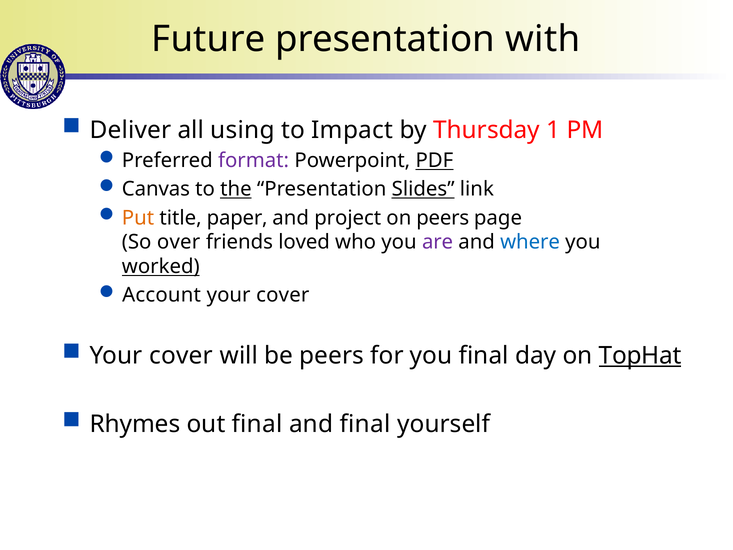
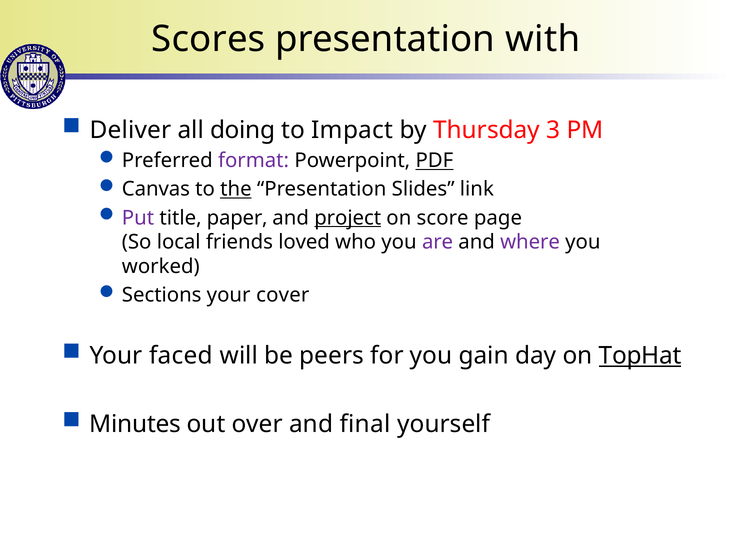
Future: Future -> Scores
using: using -> doing
1: 1 -> 3
Slides underline: present -> none
Put colour: orange -> purple
project underline: none -> present
on peers: peers -> score
over: over -> local
where colour: blue -> purple
worked underline: present -> none
Account: Account -> Sections
cover at (181, 356): cover -> faced
you final: final -> gain
Rhymes: Rhymes -> Minutes
out final: final -> over
